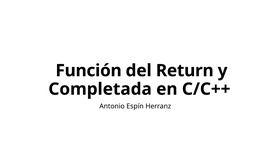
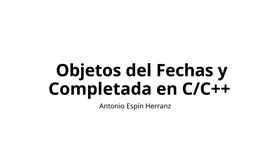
Función: Función -> Objetos
Return: Return -> Fechas
